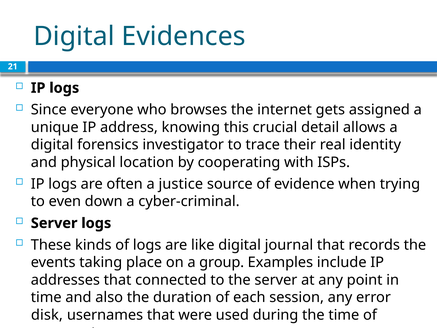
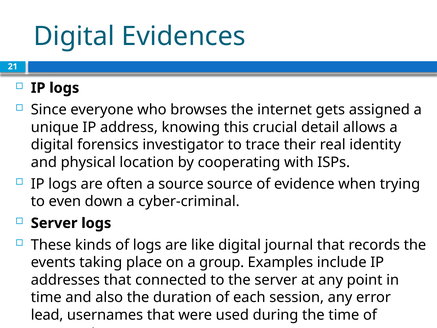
a justice: justice -> source
disk: disk -> lead
